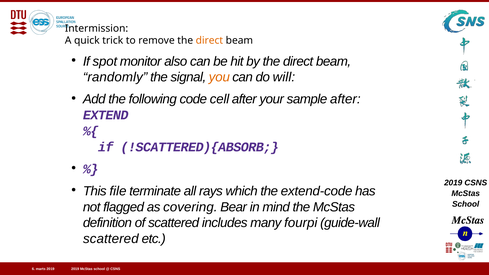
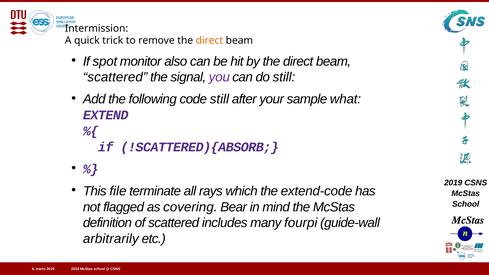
randomly at (115, 77): randomly -> scattered
you colour: orange -> purple
do will: will -> still
code cell: cell -> still
sample after: after -> what
scattered at (111, 239): scattered -> arbitrarily
